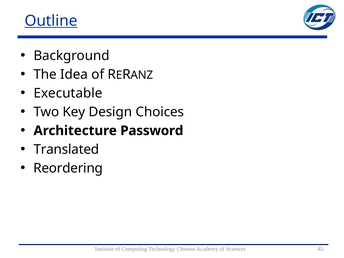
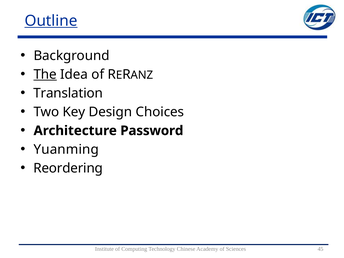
The underline: none -> present
Executable: Executable -> Translation
Translated: Translated -> Yuanming
